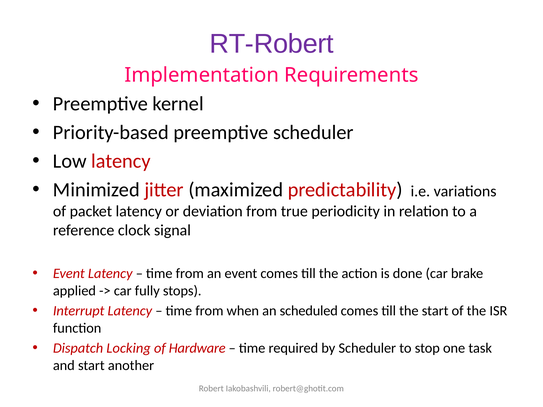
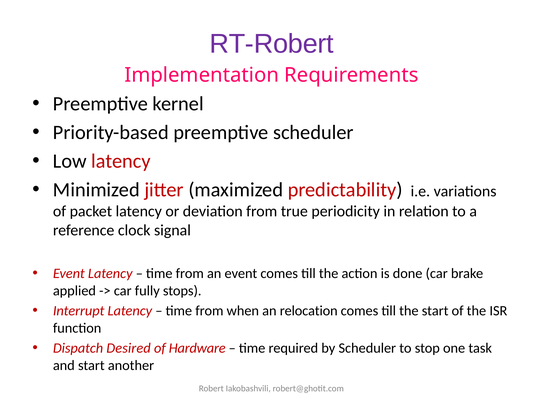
scheduled: scheduled -> relocation
Locking: Locking -> Desired
